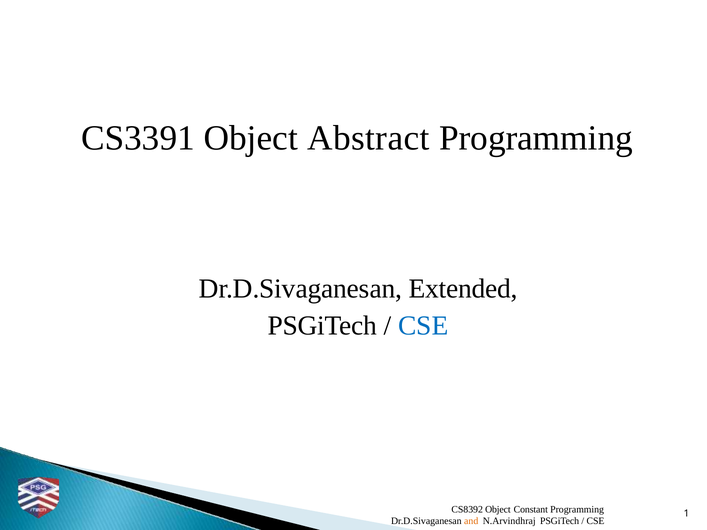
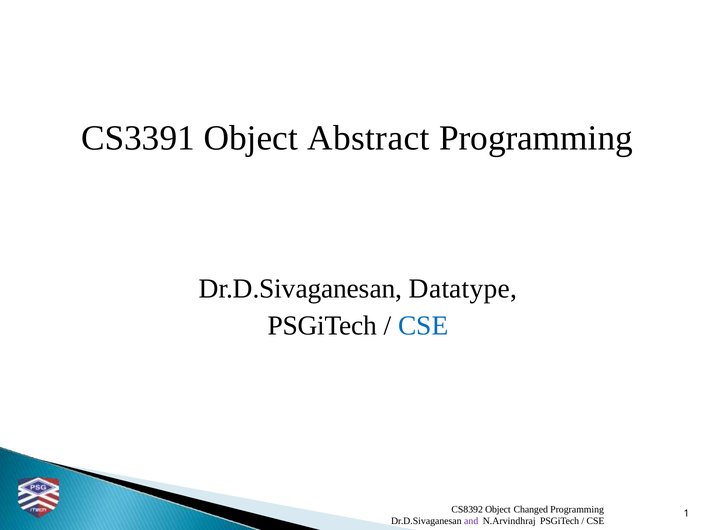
Extended: Extended -> Datatype
Constant: Constant -> Changed
and colour: orange -> purple
